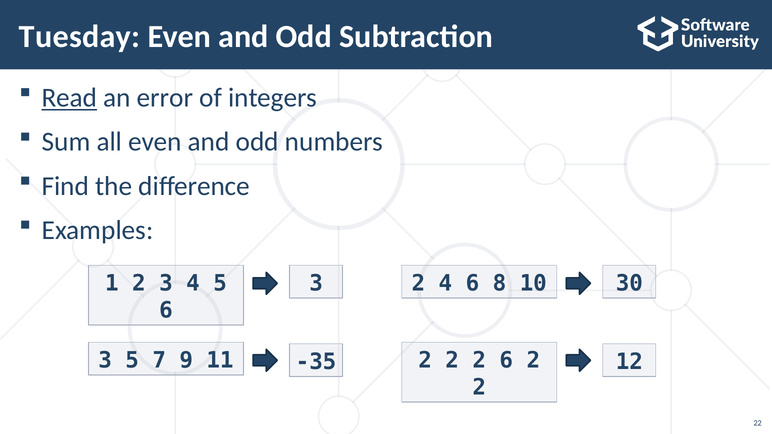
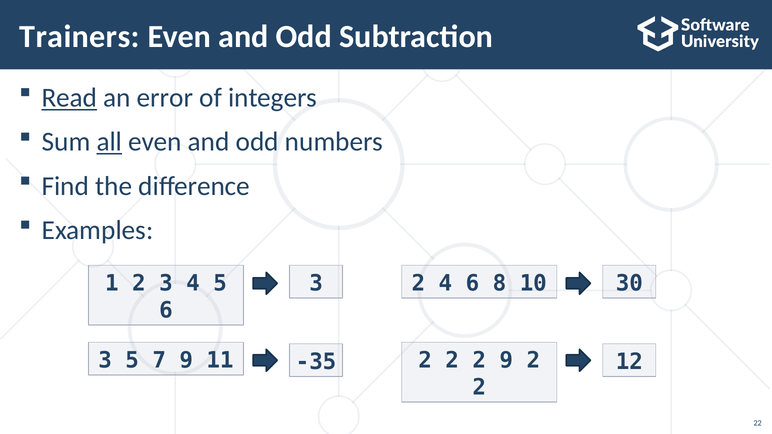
Tuesday: Tuesday -> Trainers
all underline: none -> present
2 6: 6 -> 9
